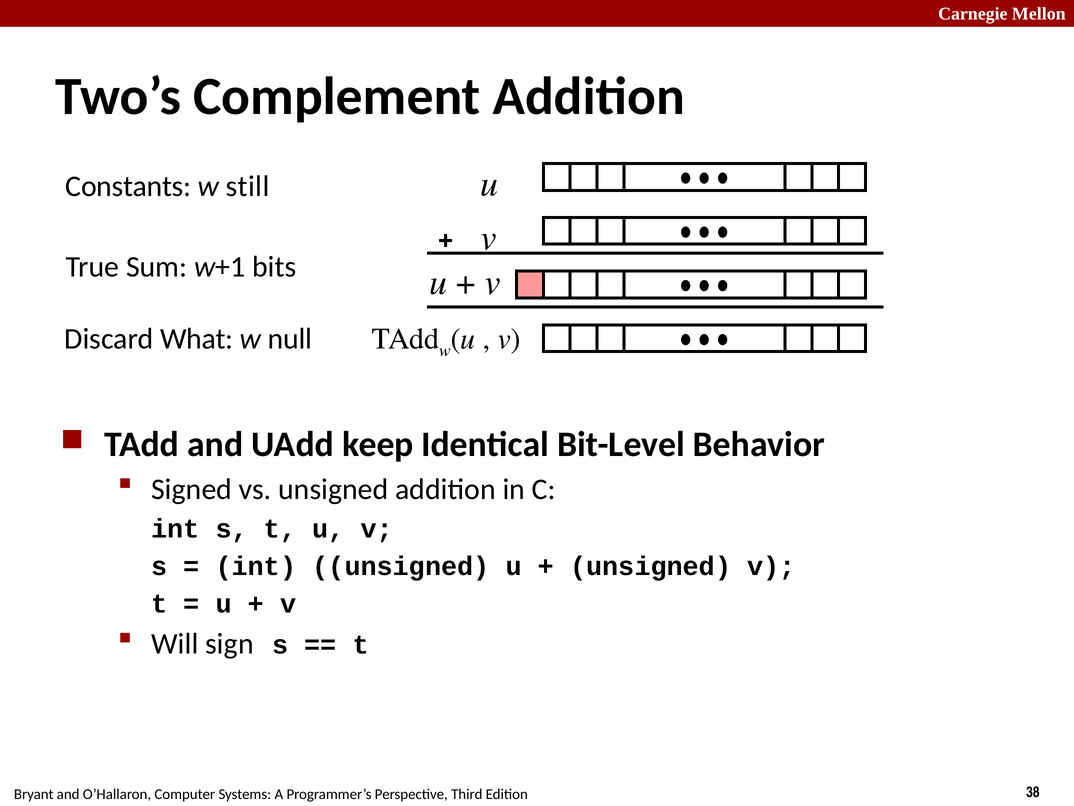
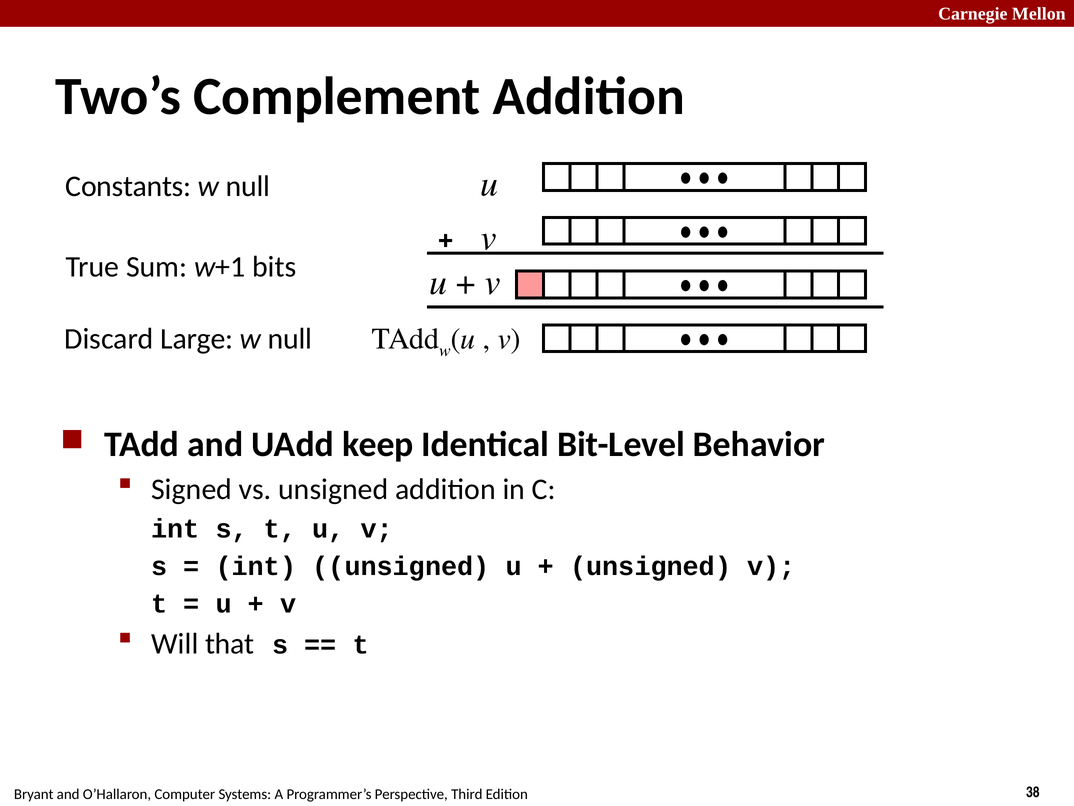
still at (248, 186): still -> null
What: What -> Large
sign: sign -> that
